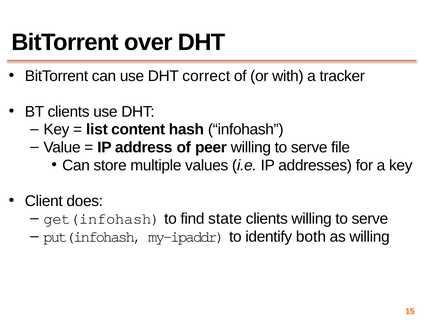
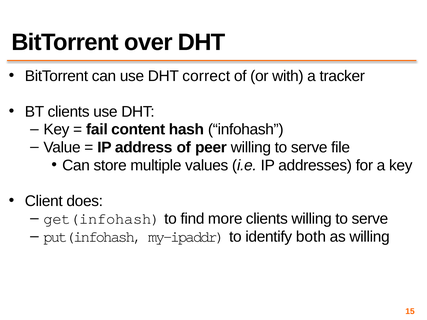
list: list -> fail
state: state -> more
